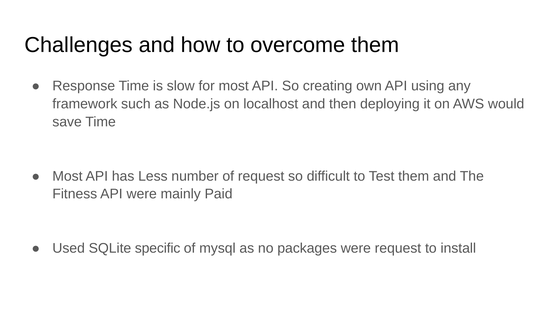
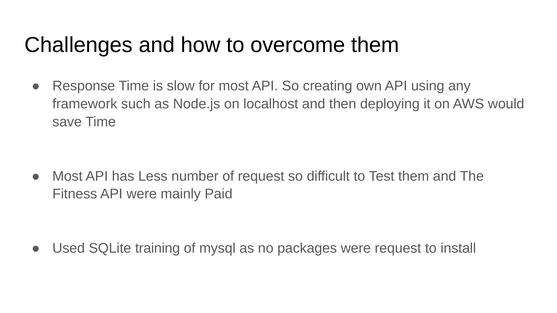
specific: specific -> training
